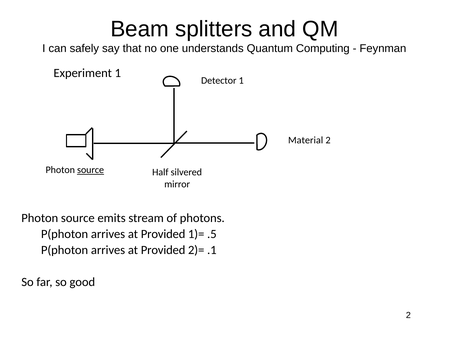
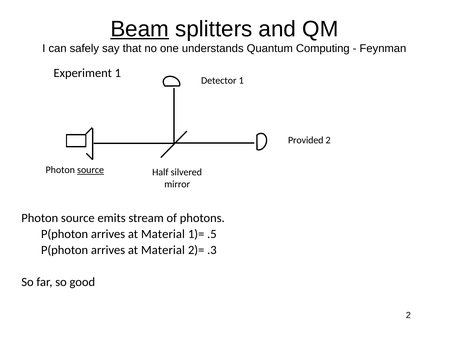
Beam underline: none -> present
Material: Material -> Provided
Provided at (163, 234): Provided -> Material
Provided at (163, 250): Provided -> Material
.1: .1 -> .3
